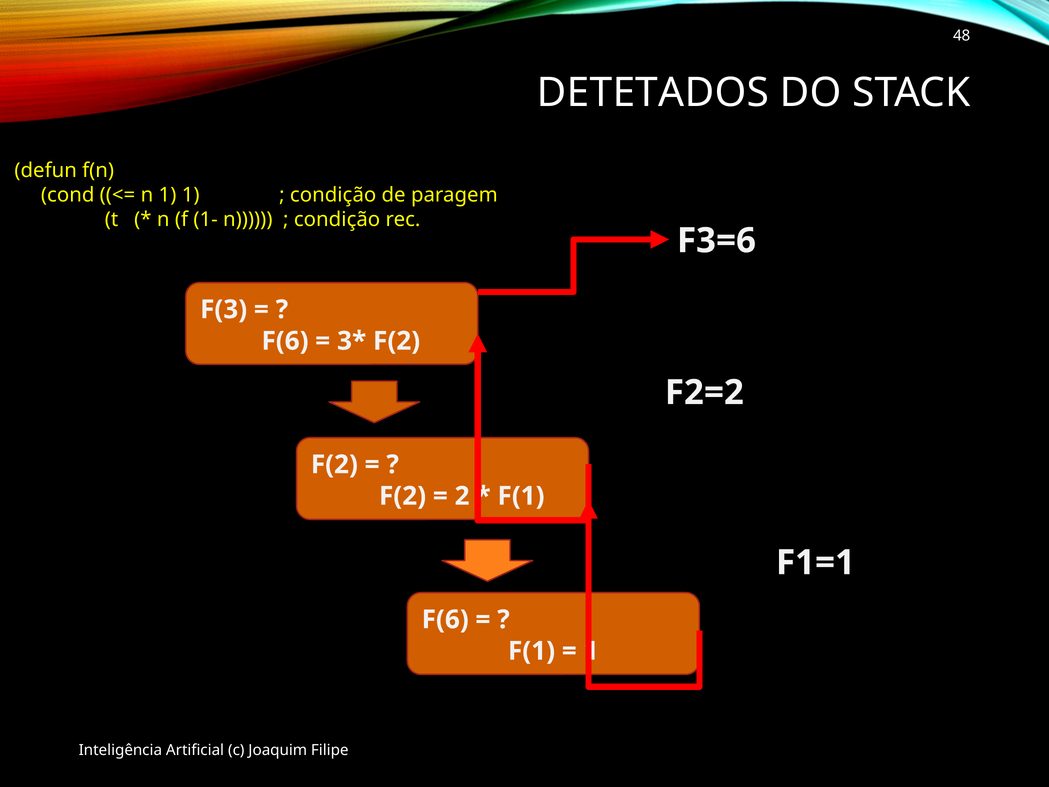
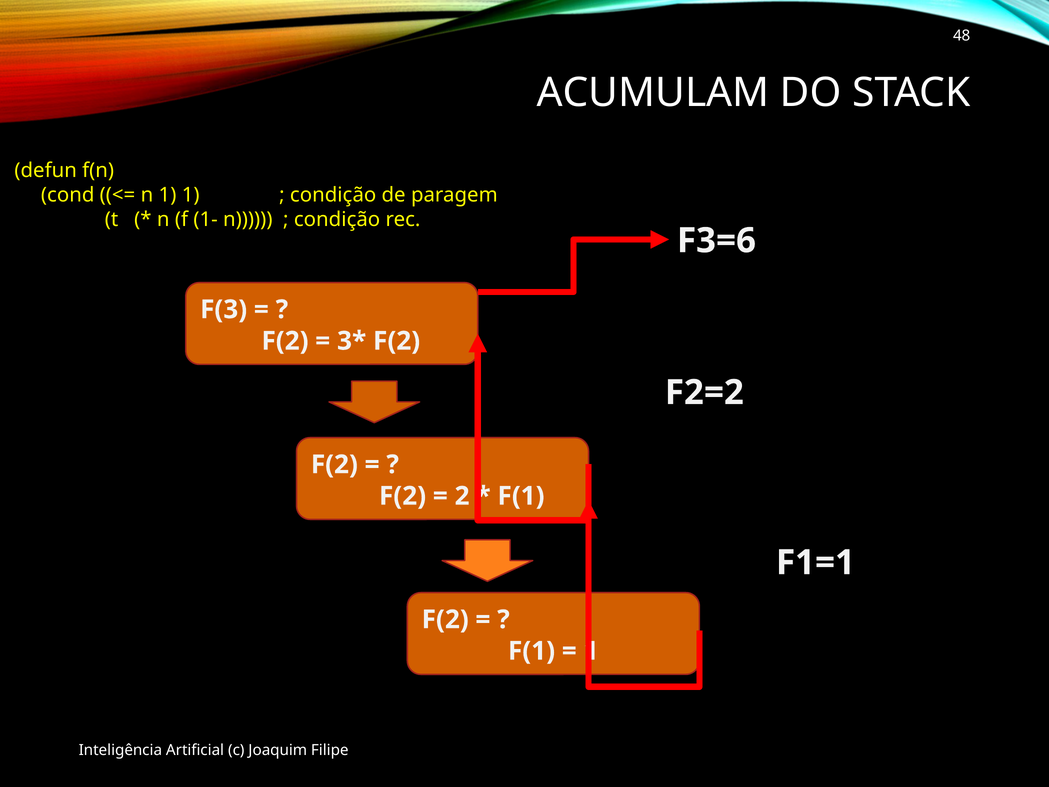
DETETADOS: DETETADOS -> ACUMULAM
F(6 at (285, 341): F(6 -> F(2
F(6 at (445, 619): F(6 -> F(2
